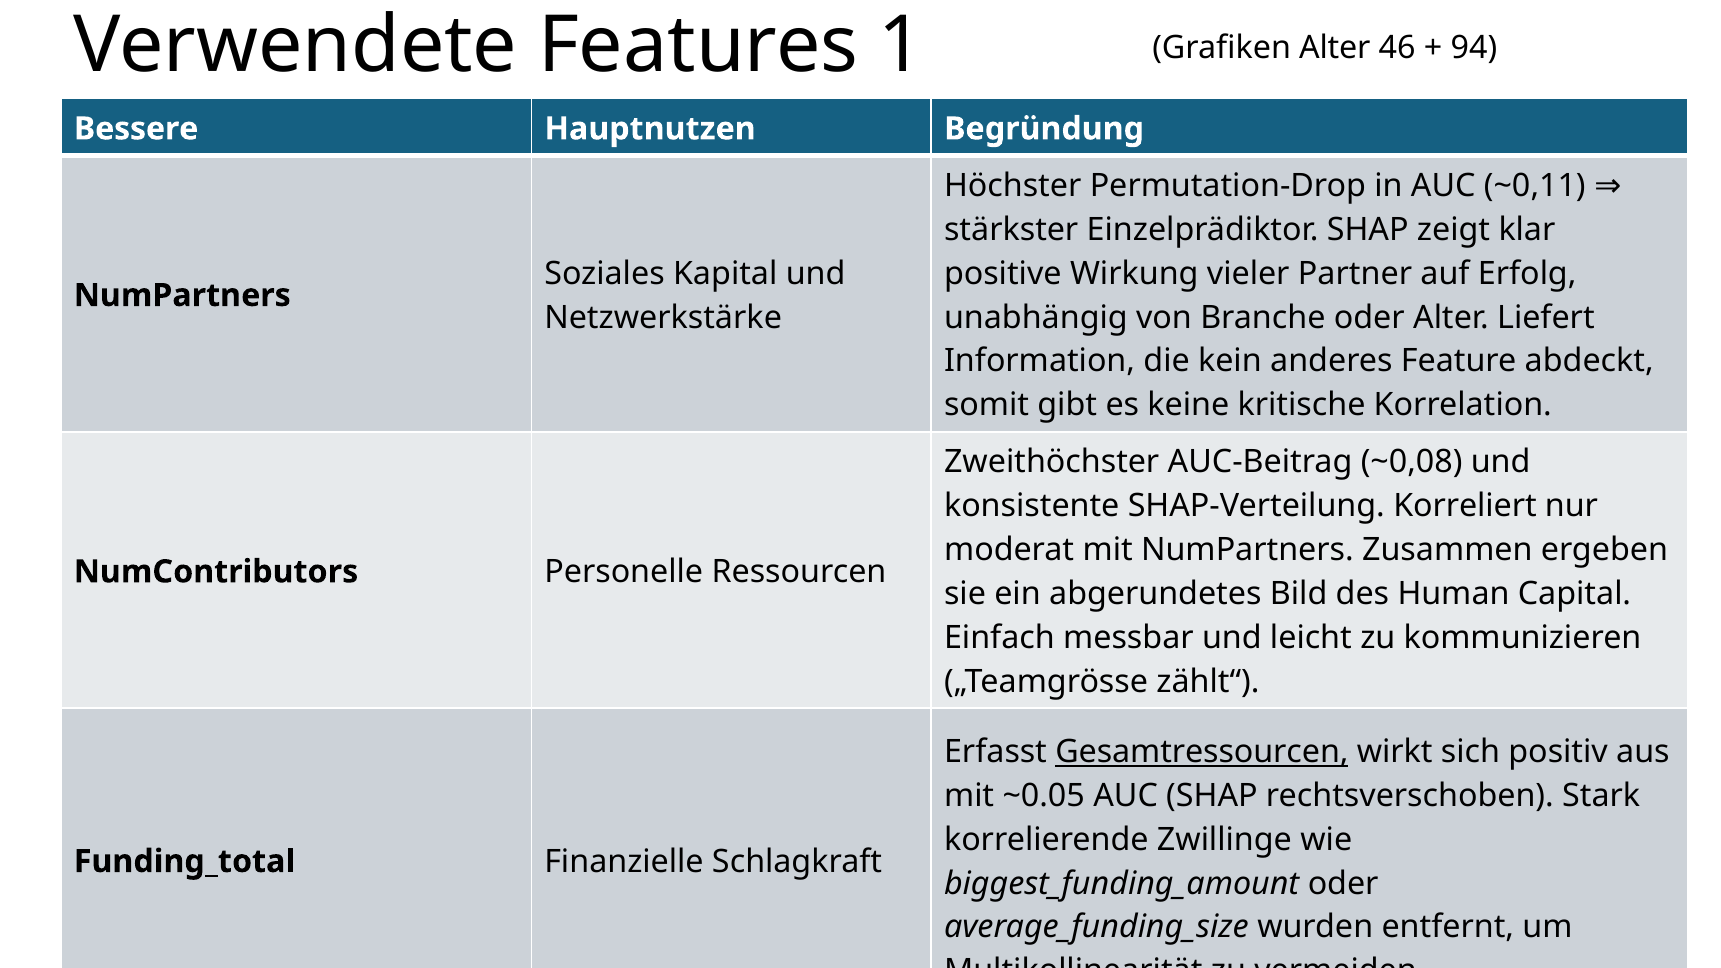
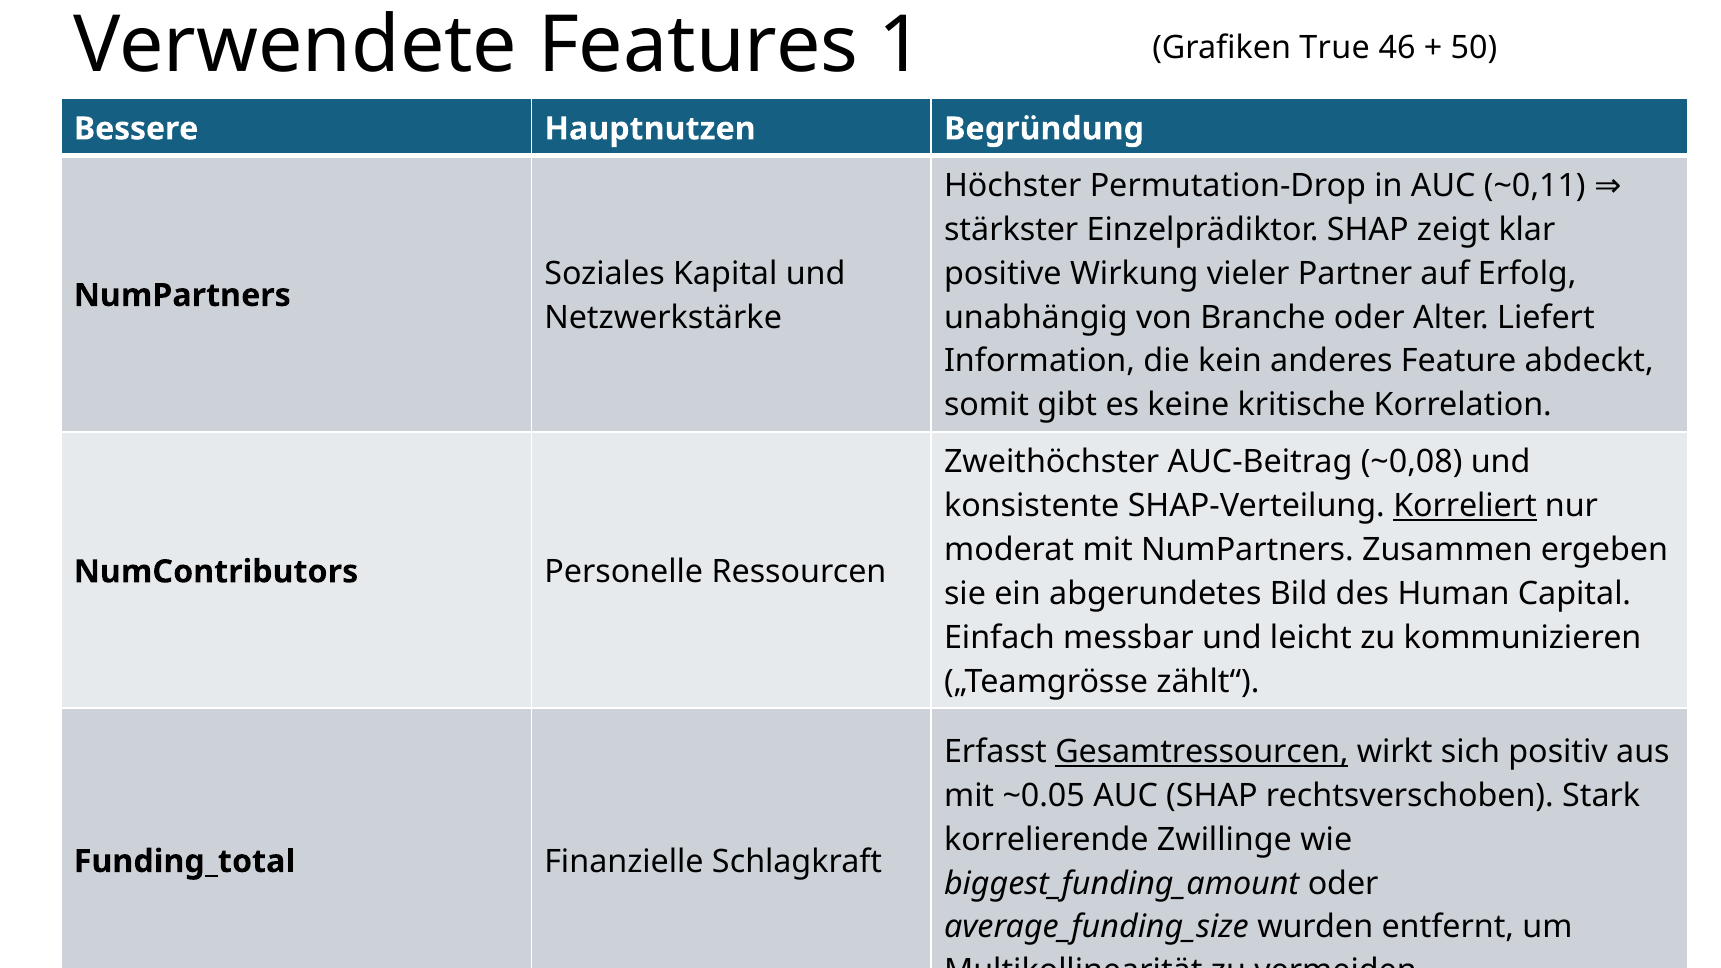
Grafiken Alter: Alter -> True
94: 94 -> 50
Korreliert underline: none -> present
